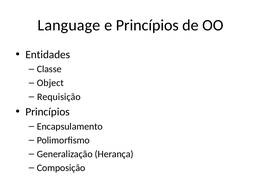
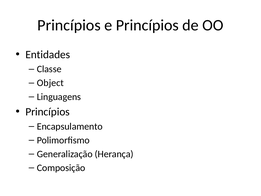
Language at (69, 25): Language -> Princípios
Requisição: Requisição -> Linguagens
